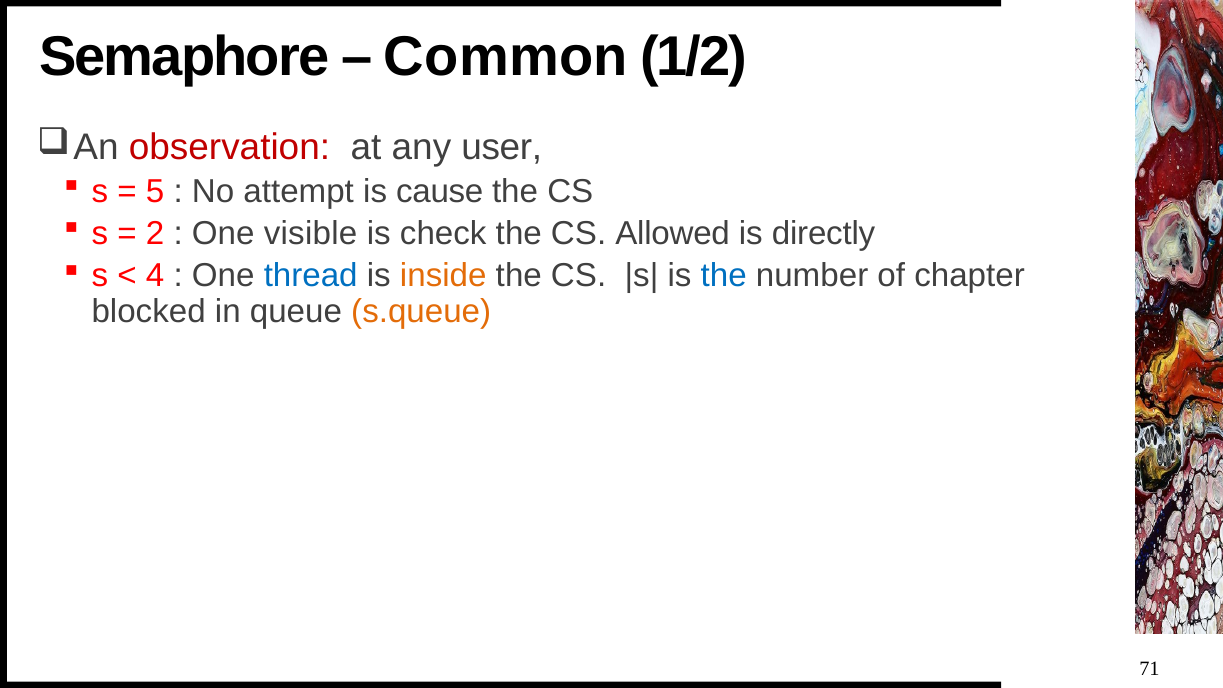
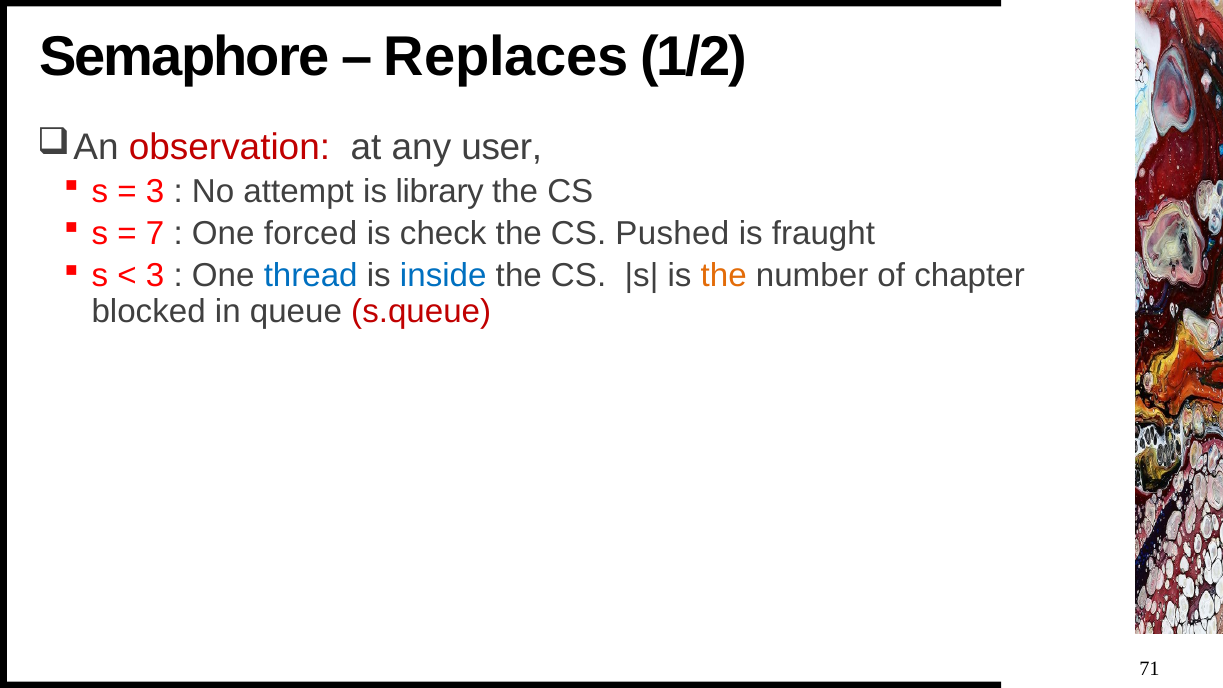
Common: Common -> Replaces
5 at (155, 192): 5 -> 3
cause: cause -> library
2: 2 -> 7
visible: visible -> forced
Allowed: Allowed -> Pushed
directly: directly -> fraught
4 at (155, 276): 4 -> 3
inside colour: orange -> blue
the at (724, 276) colour: blue -> orange
s.queue colour: orange -> red
